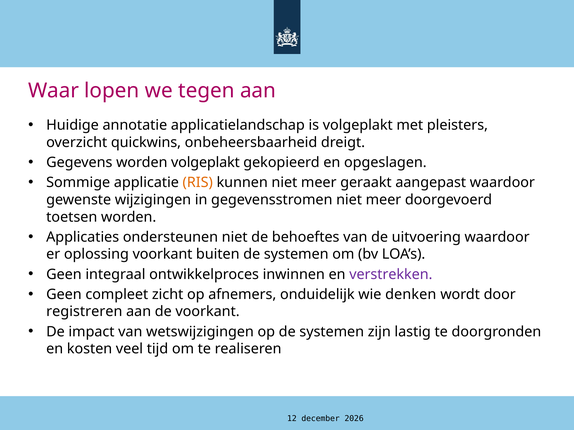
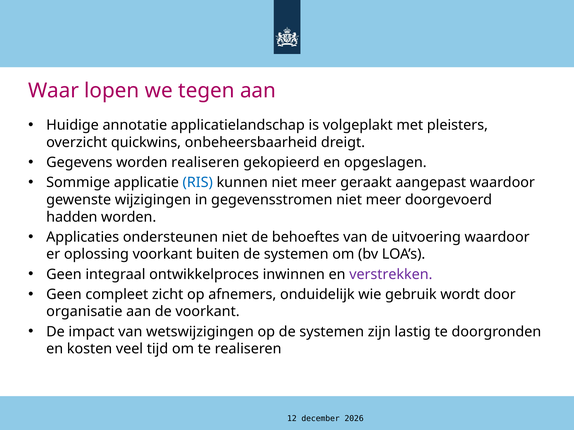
worden volgeplakt: volgeplakt -> realiseren
RIS colour: orange -> blue
toetsen: toetsen -> hadden
denken: denken -> gebruik
registreren: registreren -> organisatie
